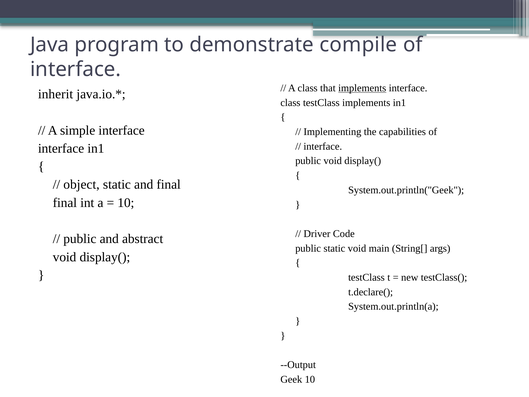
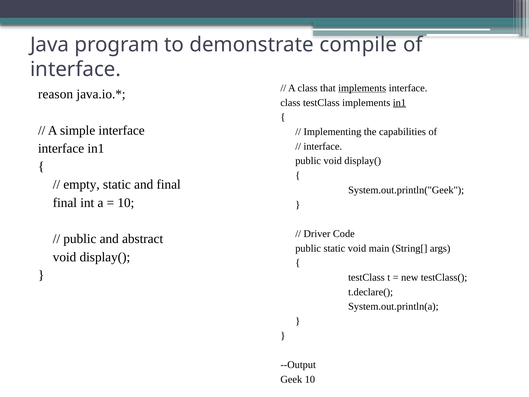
inherit: inherit -> reason
in1 at (399, 103) underline: none -> present
object: object -> empty
